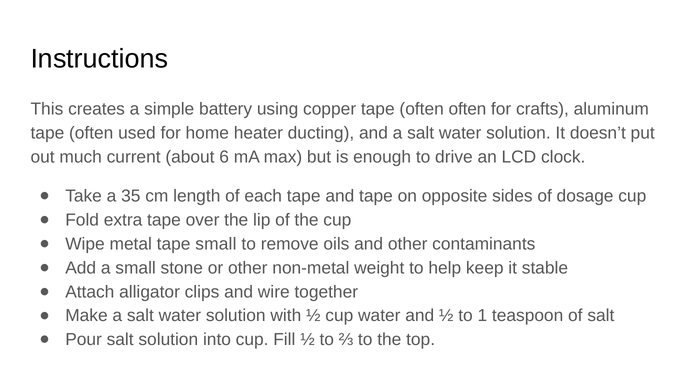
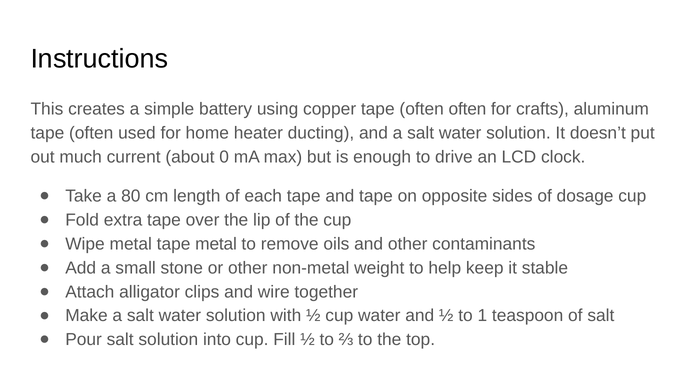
6: 6 -> 0
35: 35 -> 80
tape small: small -> metal
